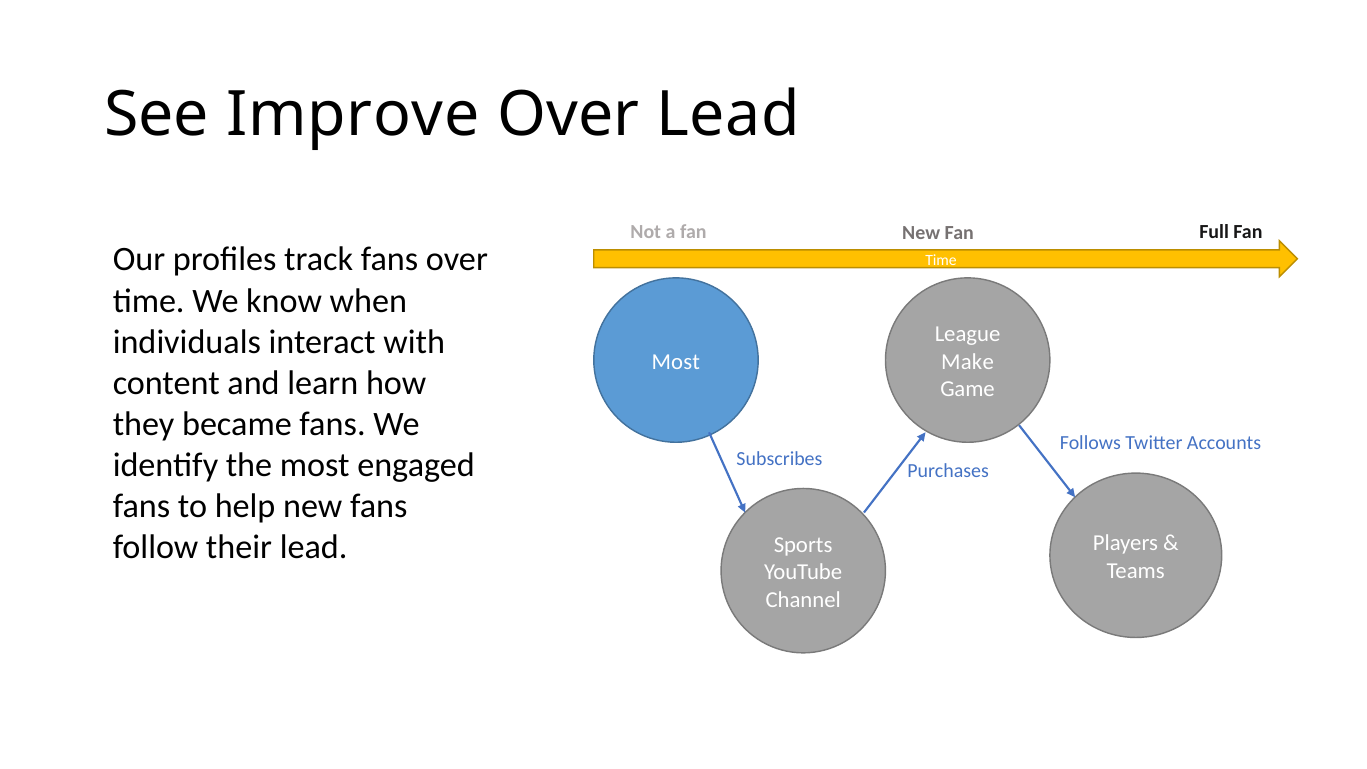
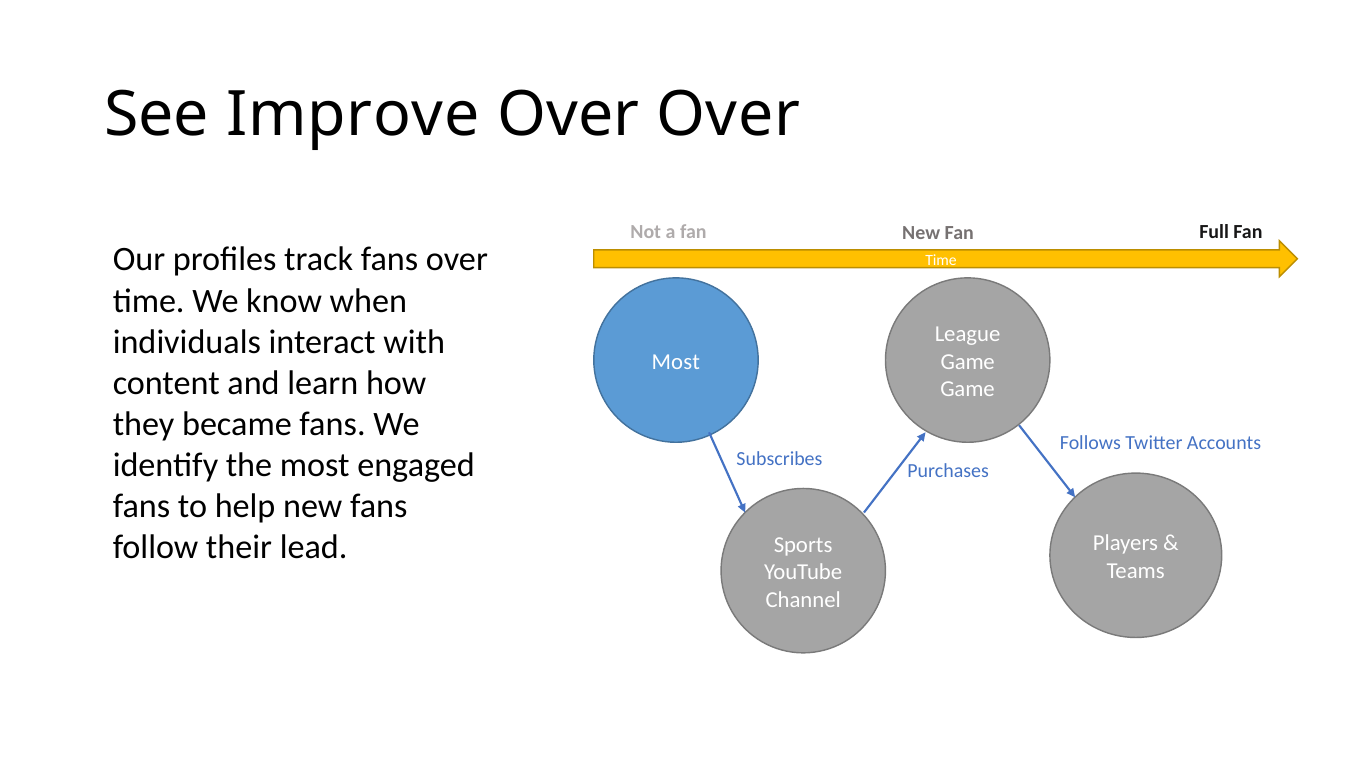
Over Lead: Lead -> Over
Make at (968, 362): Make -> Game
